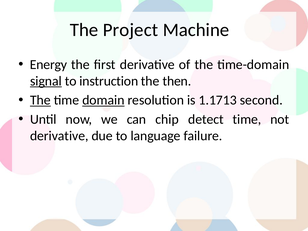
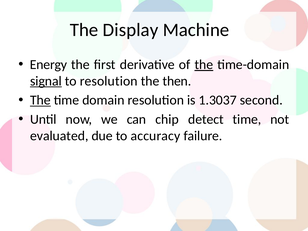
Project: Project -> Display
the at (204, 65) underline: none -> present
to instruction: instruction -> resolution
domain underline: present -> none
1.1713: 1.1713 -> 1.3037
derivative at (59, 136): derivative -> evaluated
language: language -> accuracy
